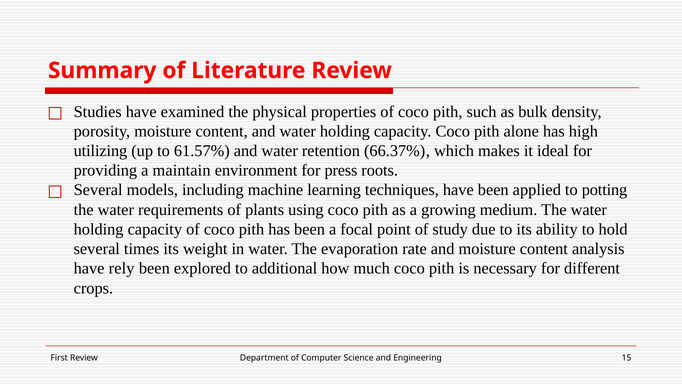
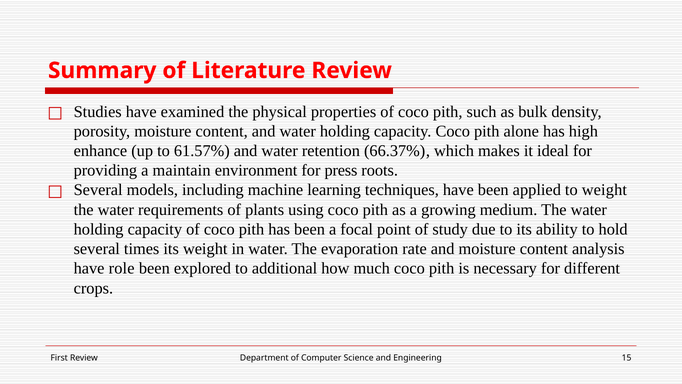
utilizing: utilizing -> enhance
to potting: potting -> weight
rely: rely -> role
